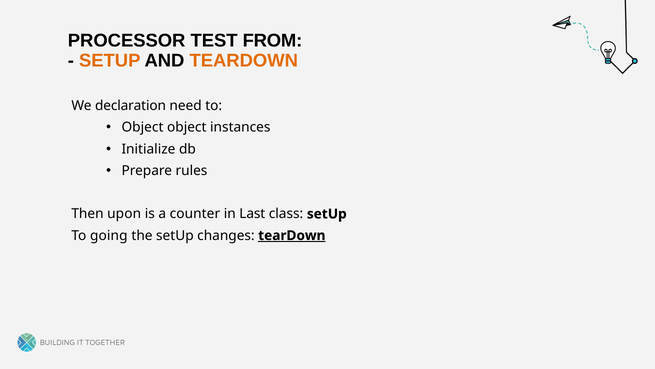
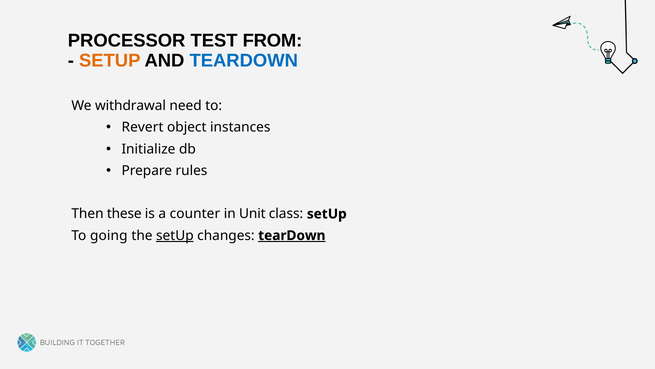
TEARDOWN at (244, 60) colour: orange -> blue
declaration: declaration -> withdrawal
Object at (143, 127): Object -> Revert
upon: upon -> these
Last: Last -> Unit
setUp at (175, 235) underline: none -> present
